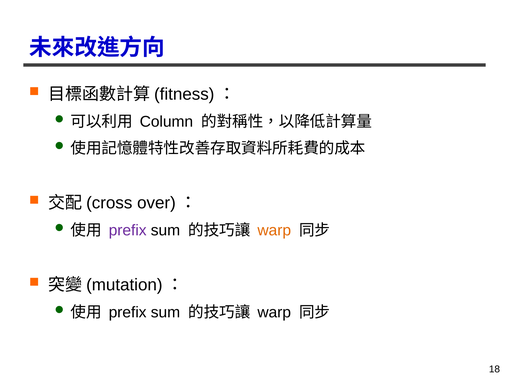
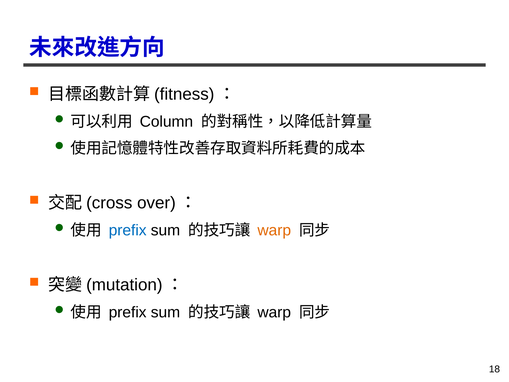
prefix at (128, 230) colour: purple -> blue
